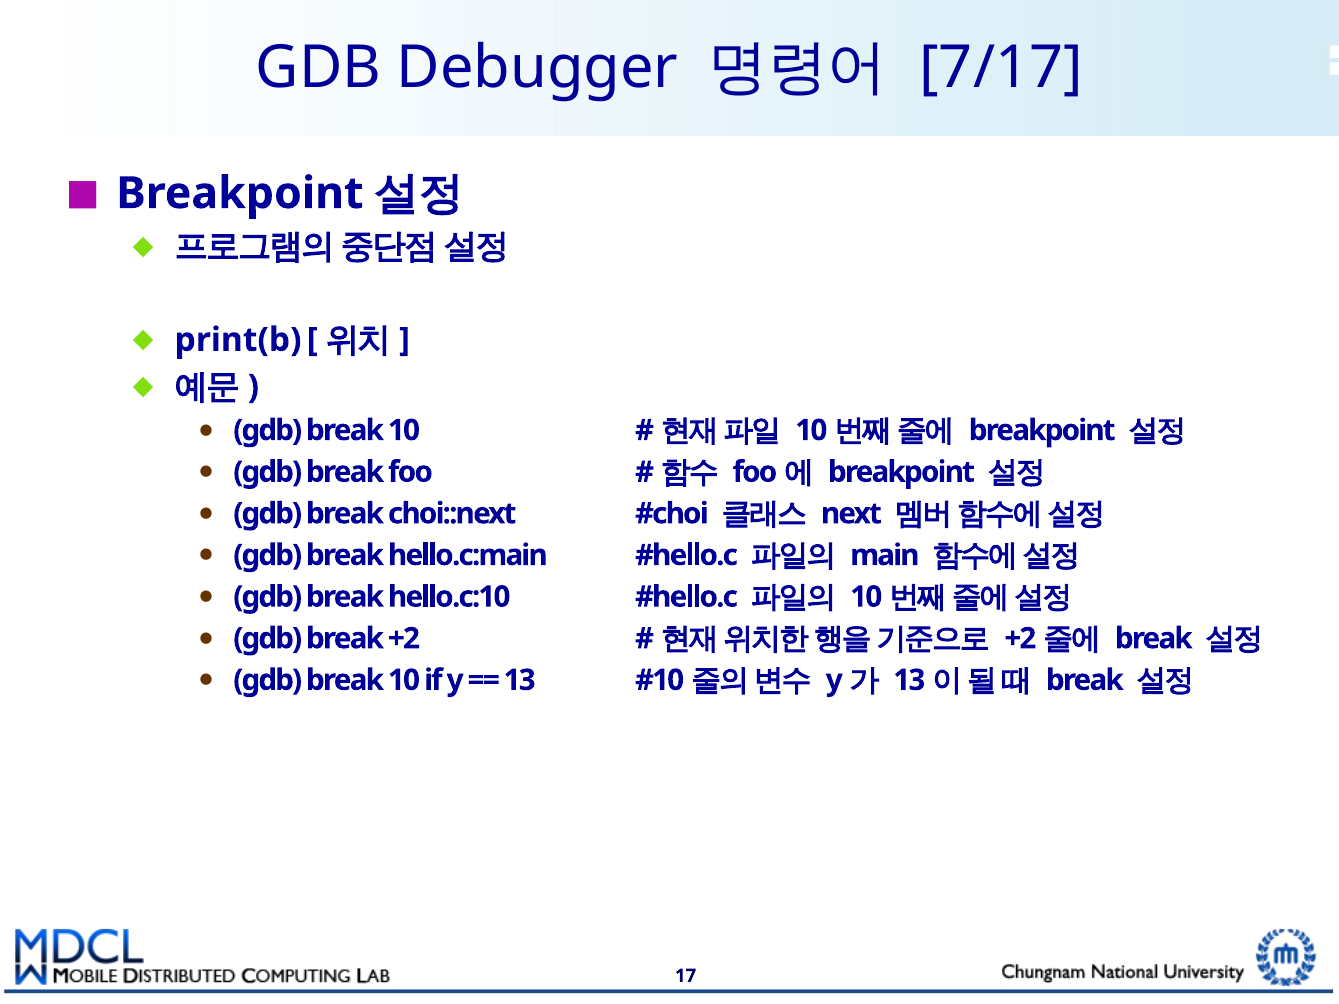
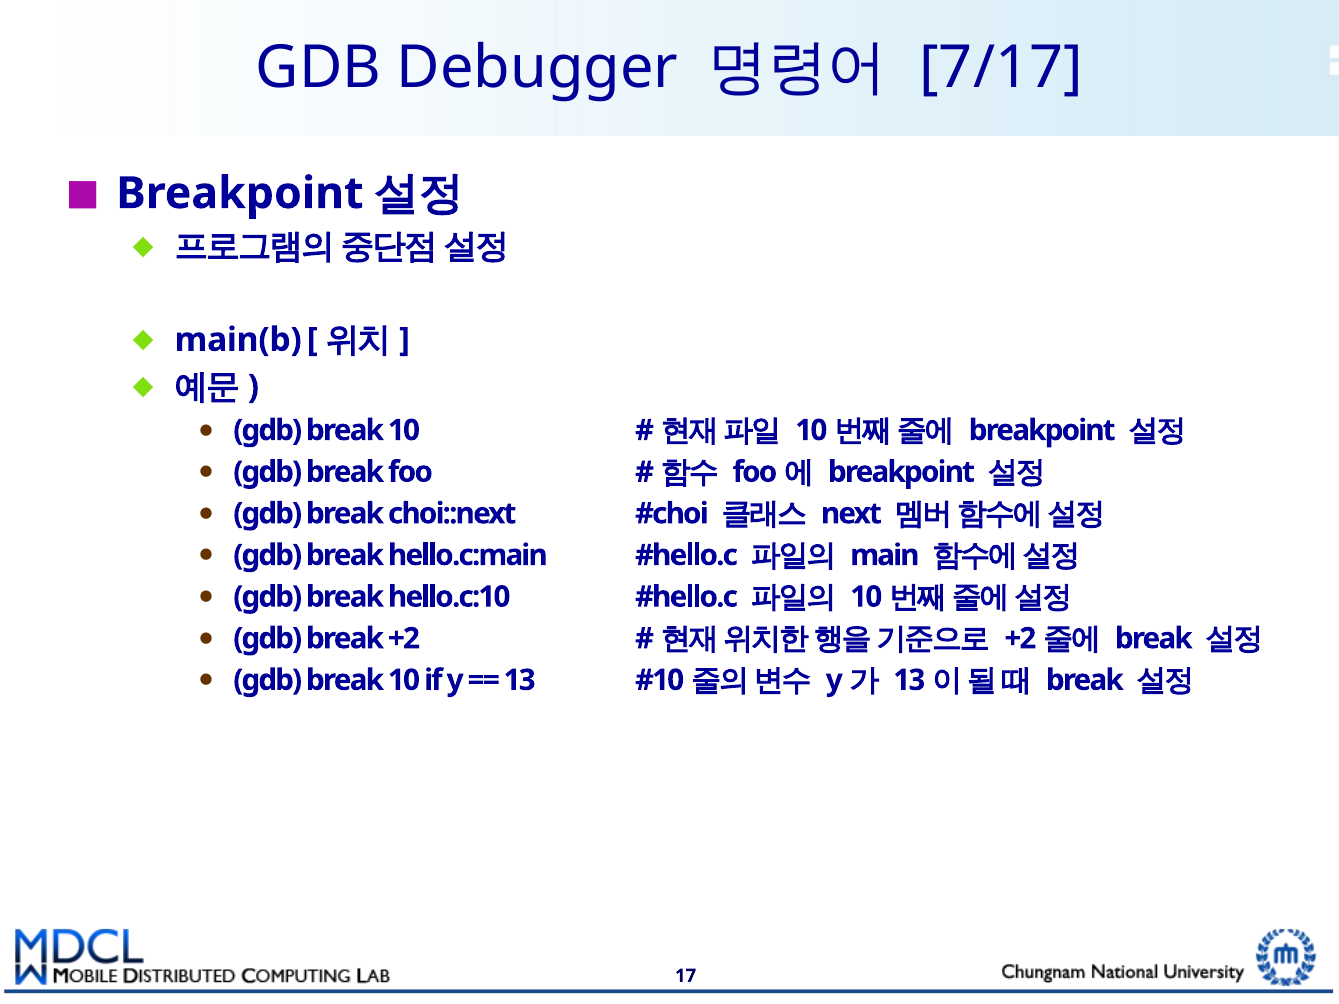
print(b: print(b -> main(b
